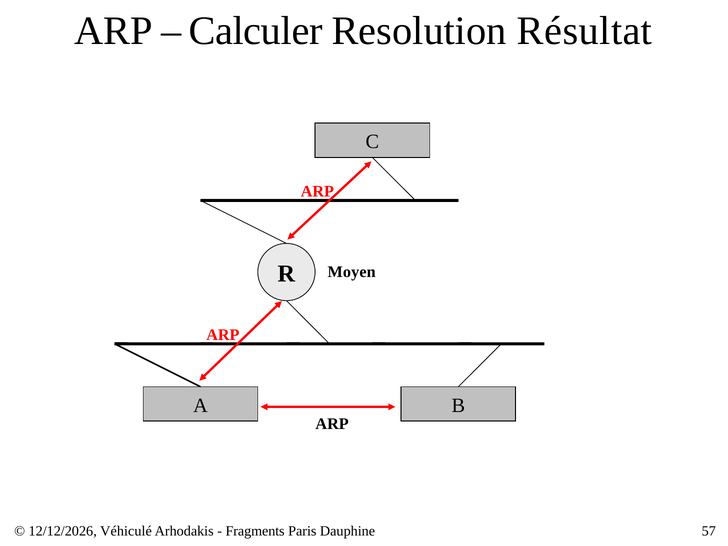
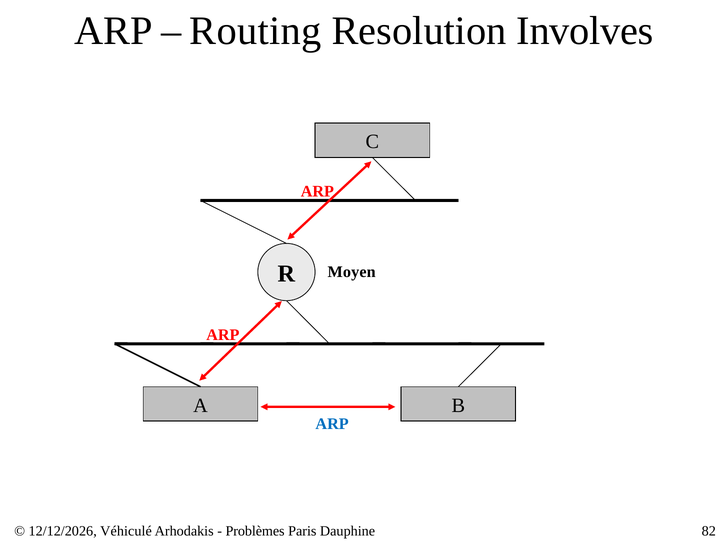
Calculer: Calculer -> Routing
Résultat: Résultat -> Involves
ARP at (332, 424) colour: black -> blue
Fragments: Fragments -> Problèmes
57: 57 -> 82
